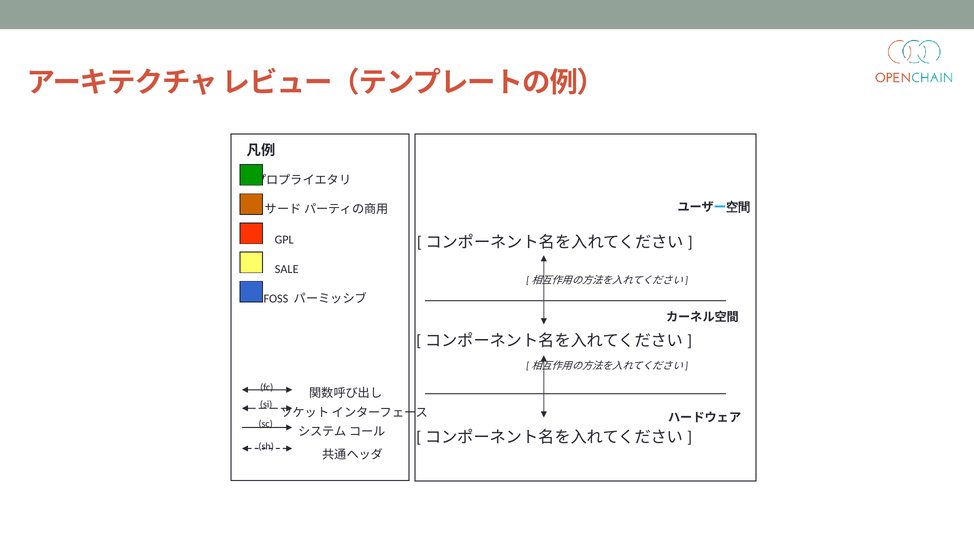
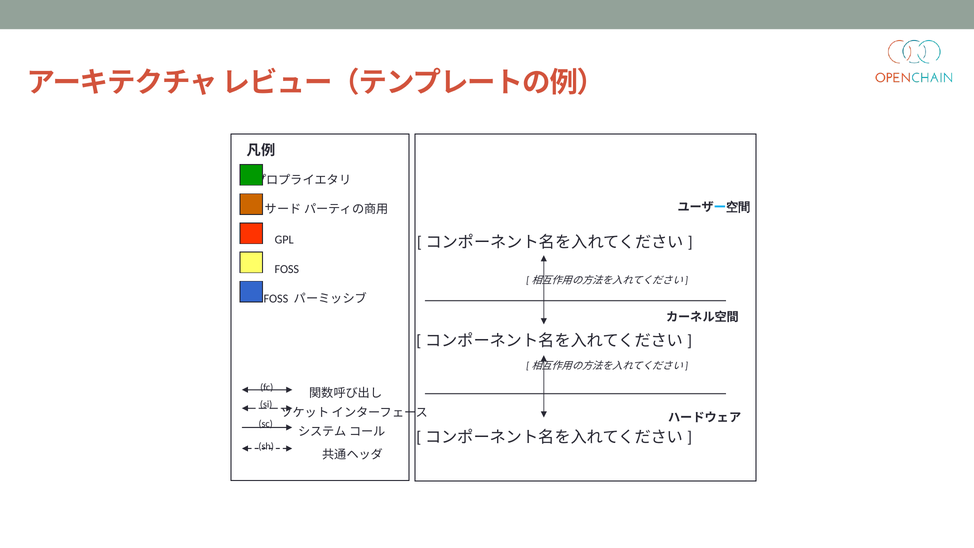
SALE at (287, 269): SALE -> FOSS
